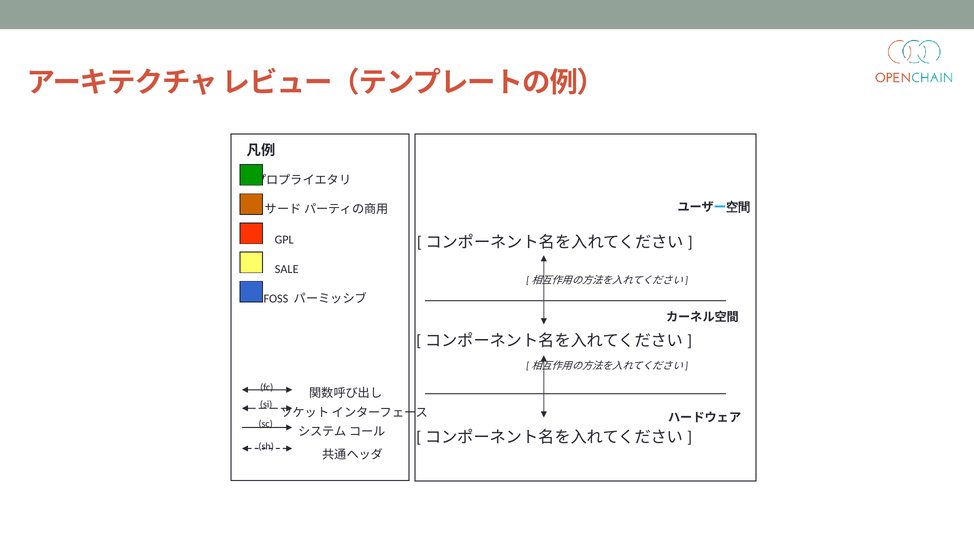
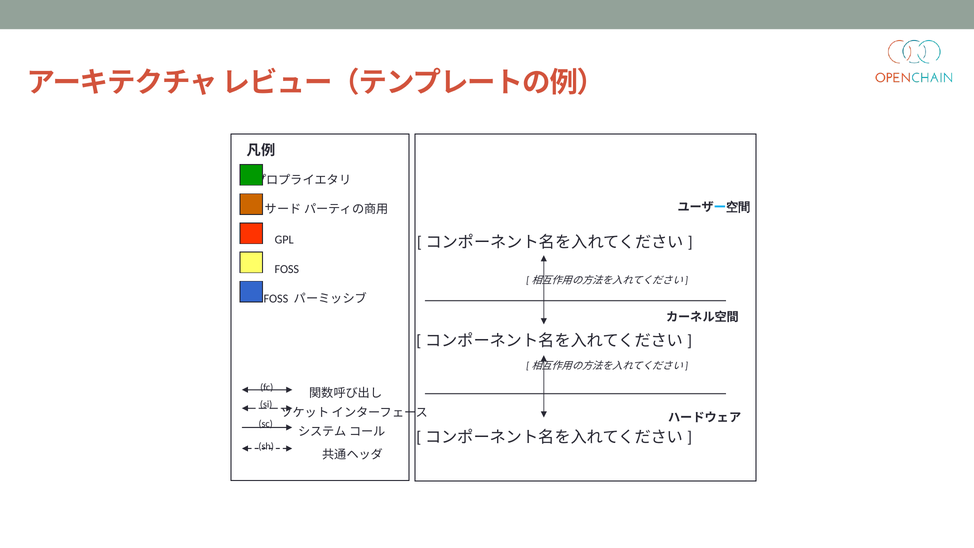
SALE at (287, 269): SALE -> FOSS
